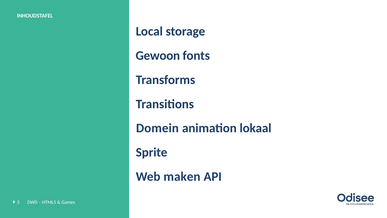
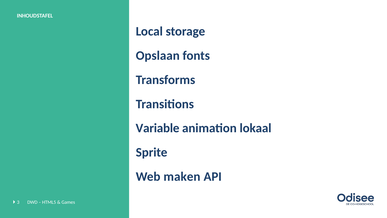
Gewoon: Gewoon -> Opslaan
Domein: Domein -> Variable
